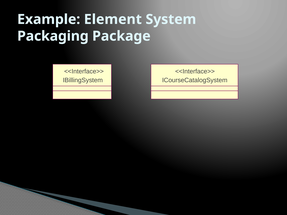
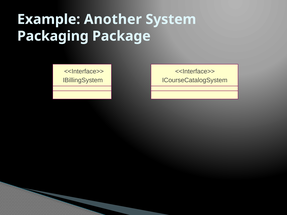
Element: Element -> Another
